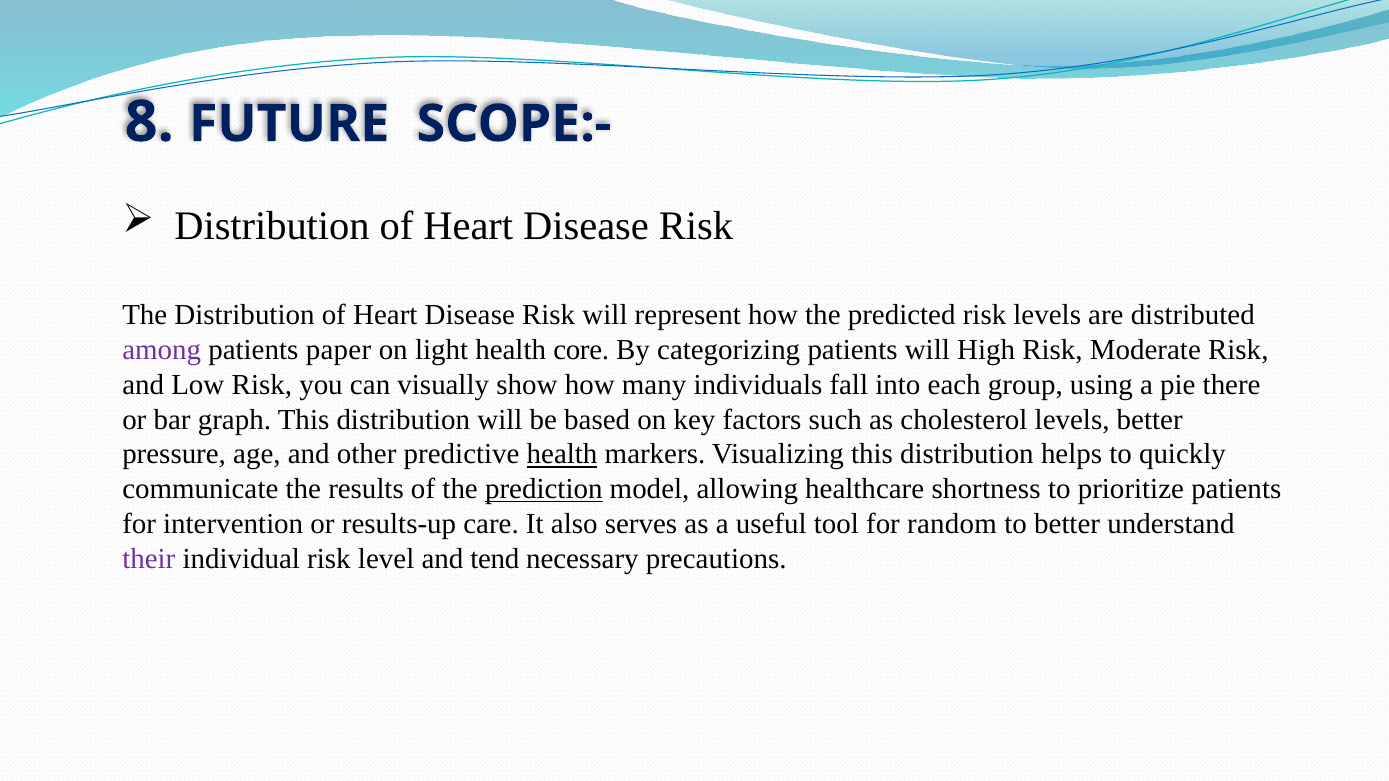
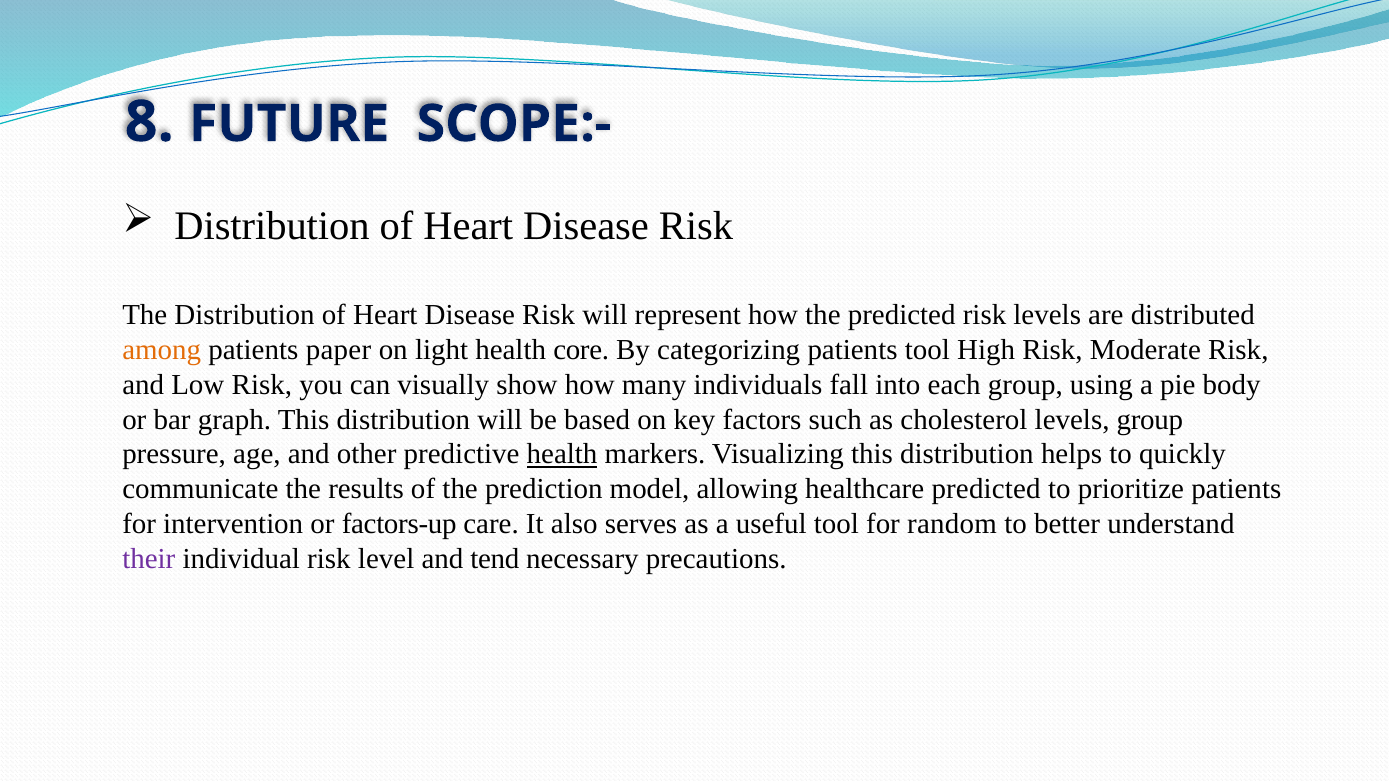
among colour: purple -> orange
patients will: will -> tool
there: there -> body
levels better: better -> group
prediction underline: present -> none
healthcare shortness: shortness -> predicted
results-up: results-up -> factors-up
